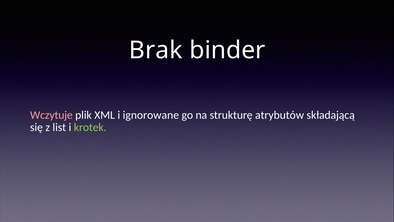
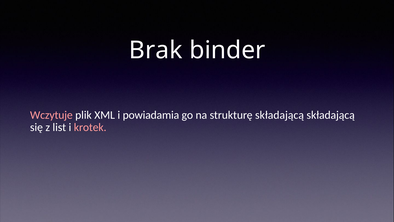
ignorowane: ignorowane -> powiadamia
strukturę atrybutów: atrybutów -> składającą
krotek colour: light green -> pink
